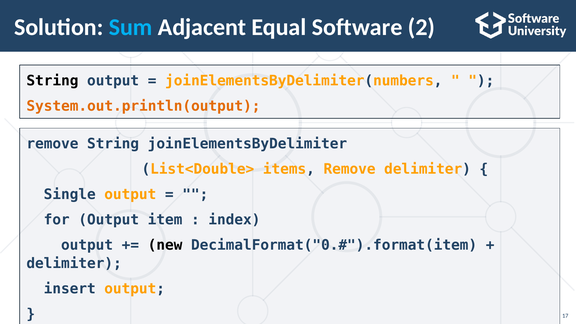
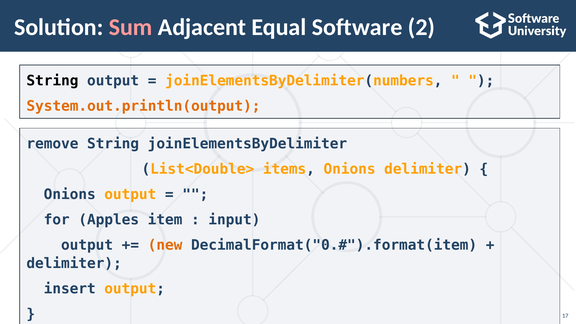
Sum colour: light blue -> pink
items Remove: Remove -> Onions
Single at (70, 194): Single -> Onions
for Output: Output -> Apples
index: index -> input
new colour: black -> orange
